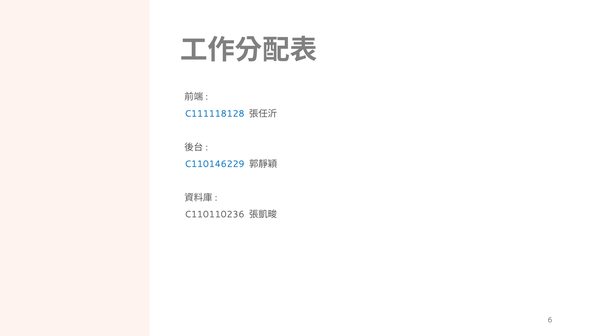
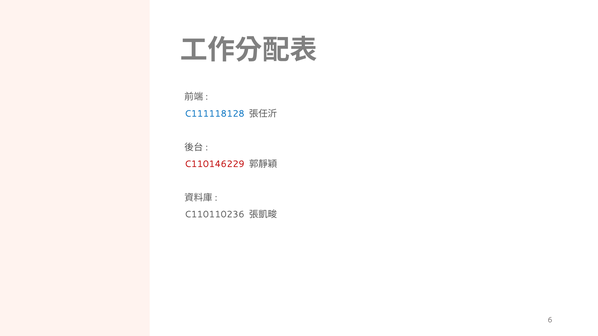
C110146229 colour: blue -> red
